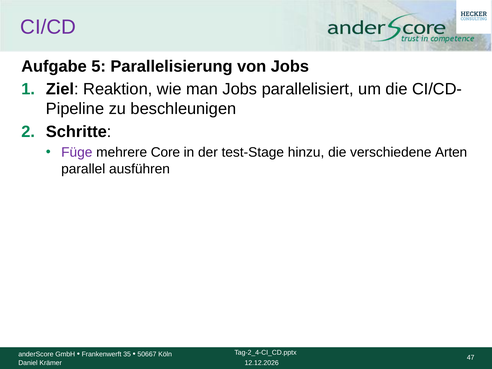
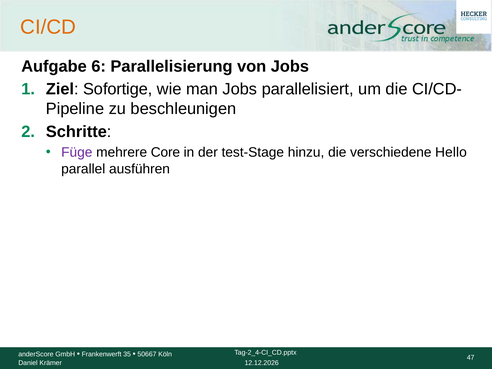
CI/CD colour: purple -> orange
5: 5 -> 6
Reaktion: Reaktion -> Sofortige
Arten: Arten -> Hello
